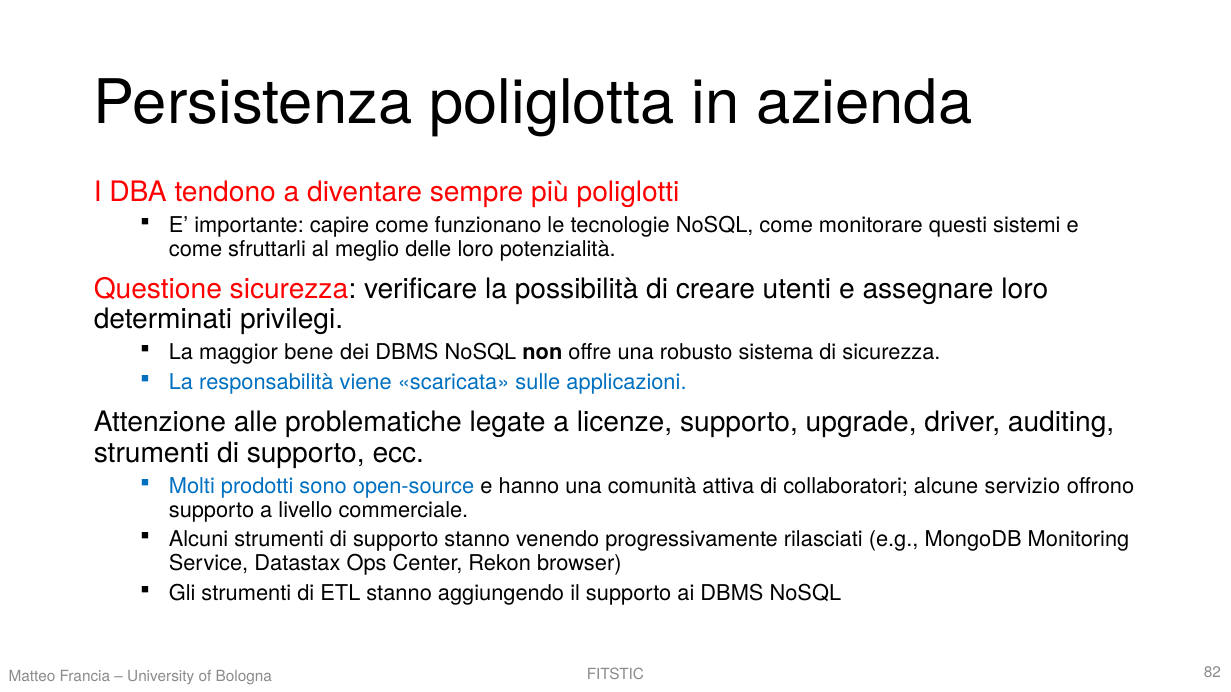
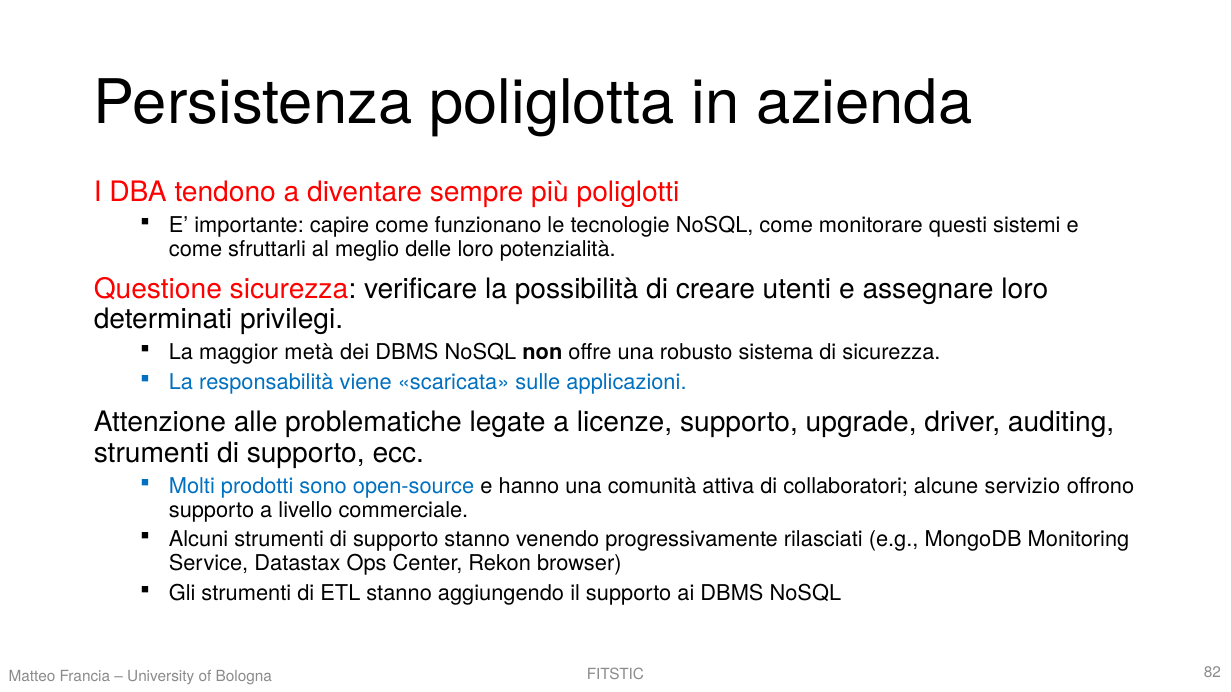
bene: bene -> metà
